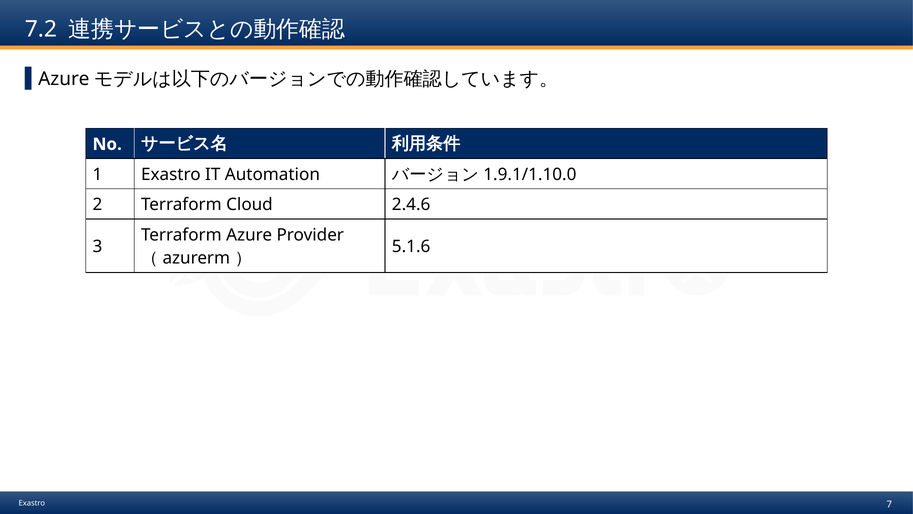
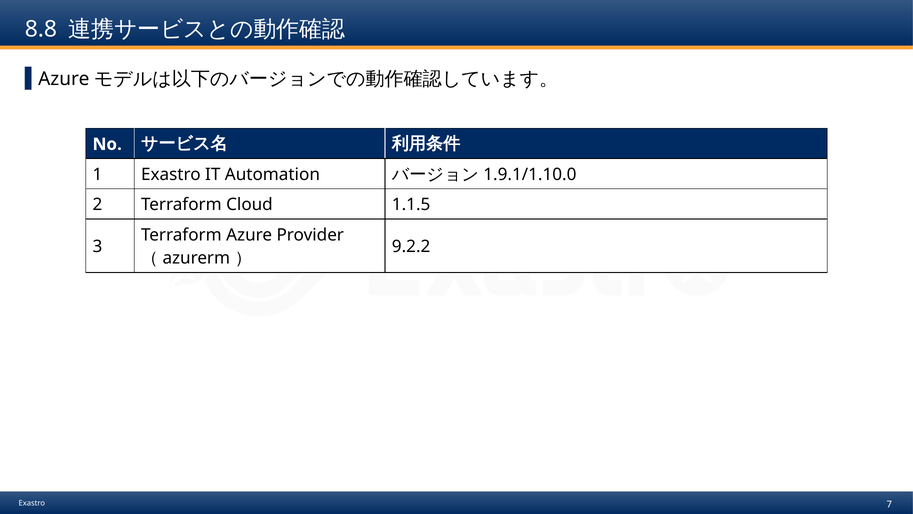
7.2: 7.2 -> 8.8
2.4.6: 2.4.6 -> 1.1.5
5.1.6: 5.1.6 -> 9.2.2
